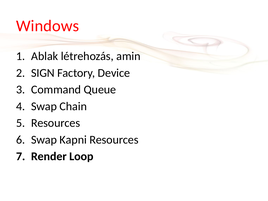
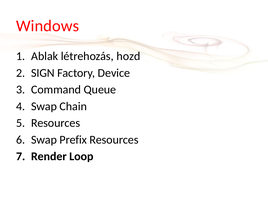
amin: amin -> hozd
Kapni: Kapni -> Prefix
